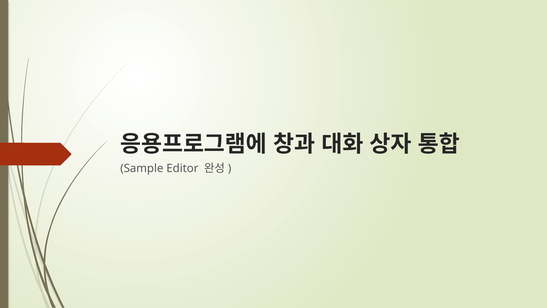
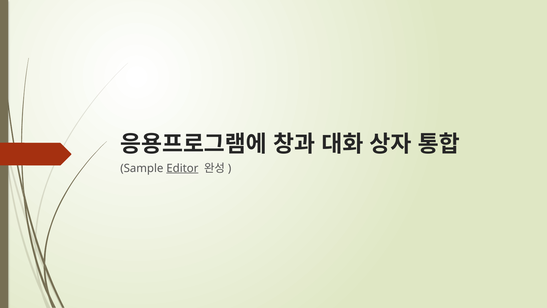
Editor underline: none -> present
